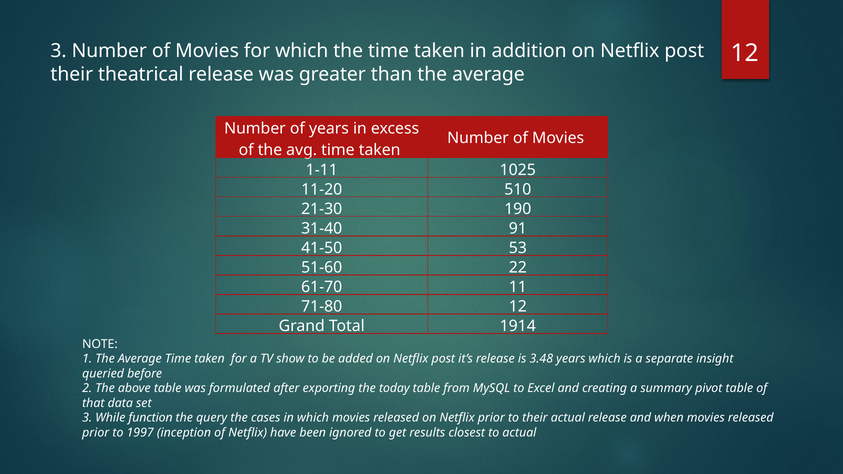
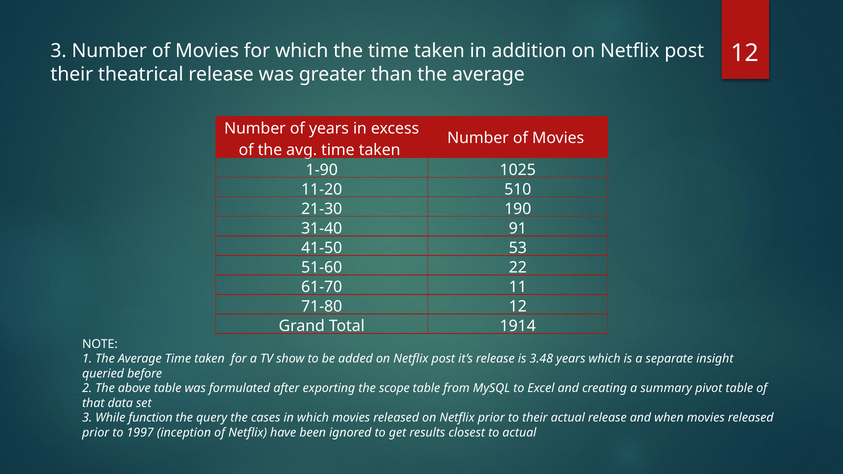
1-11: 1-11 -> 1-90
today: today -> scope
